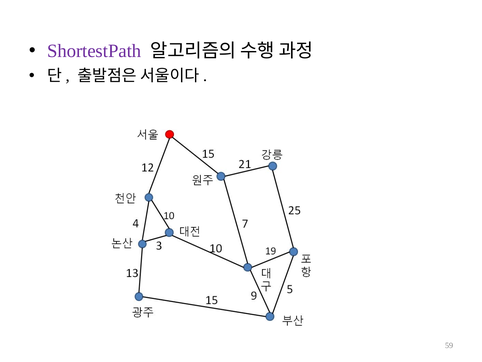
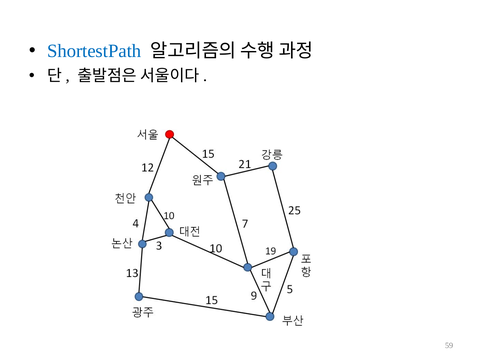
ShortestPath colour: purple -> blue
